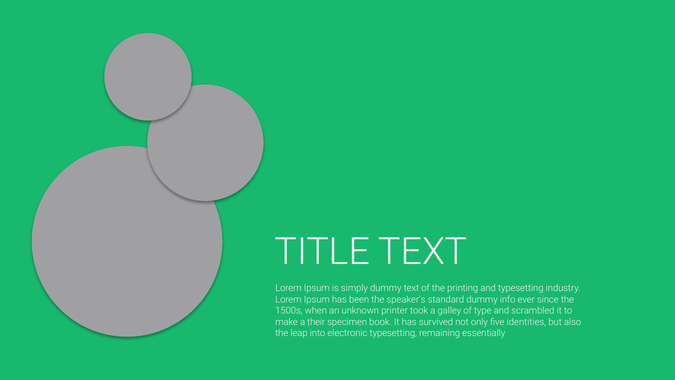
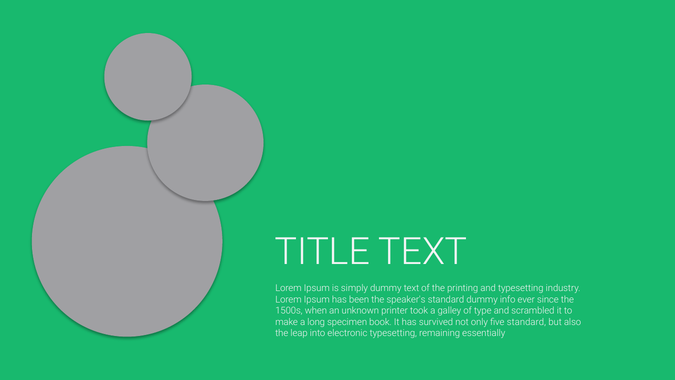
their: their -> long
five identities: identities -> standard
